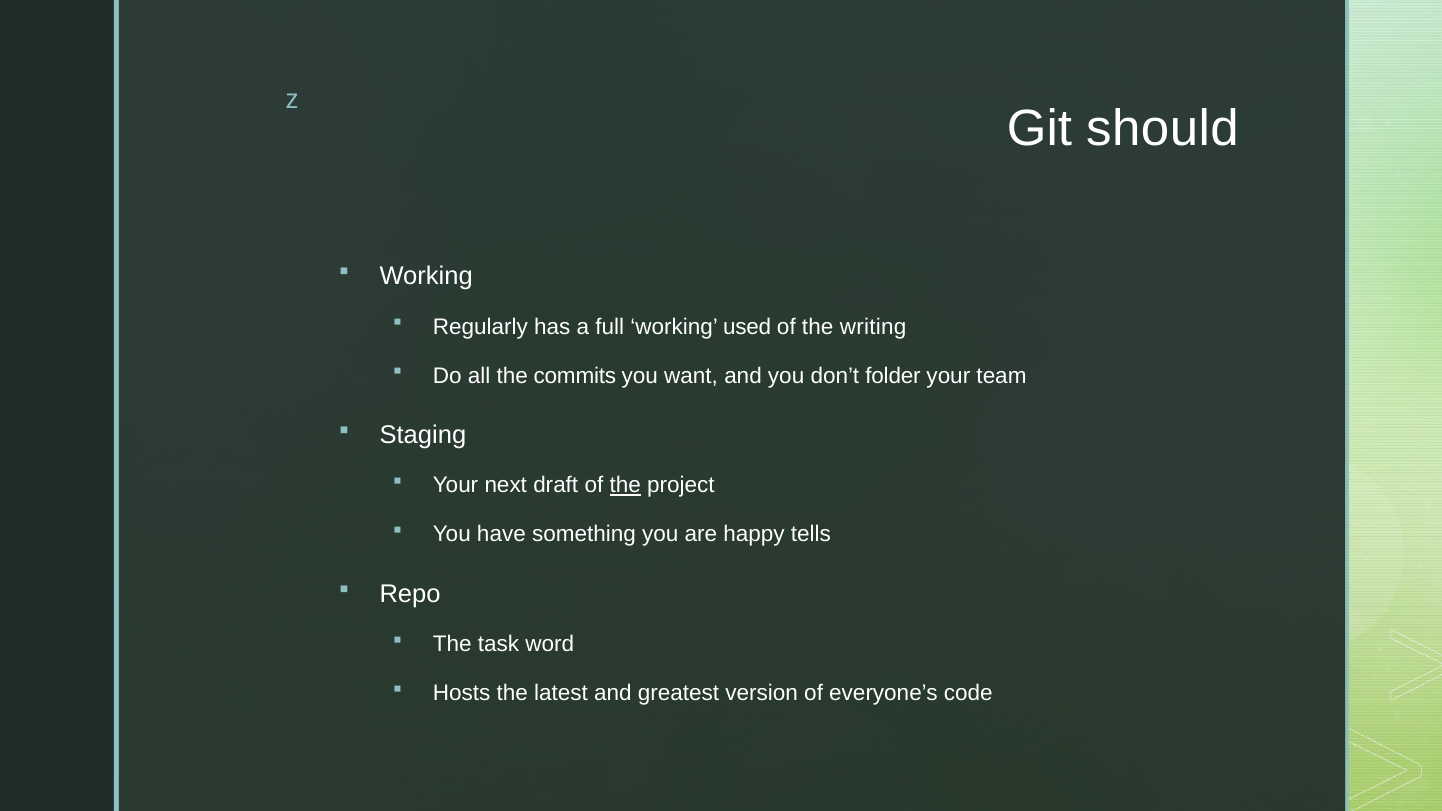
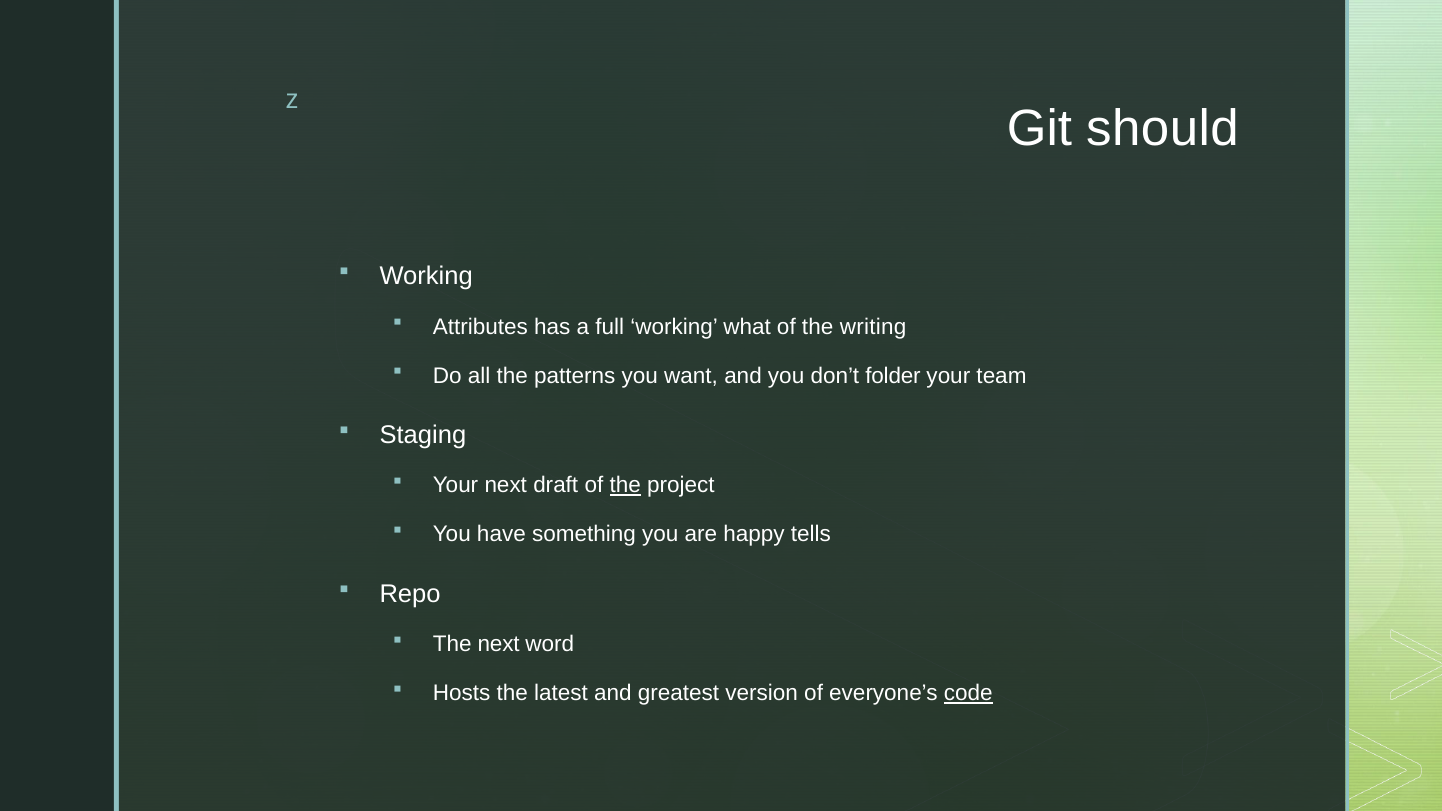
Regularly: Regularly -> Attributes
used: used -> what
commits: commits -> patterns
The task: task -> next
code underline: none -> present
